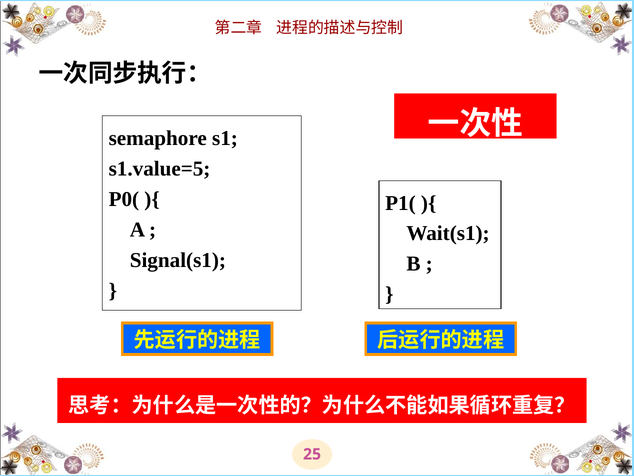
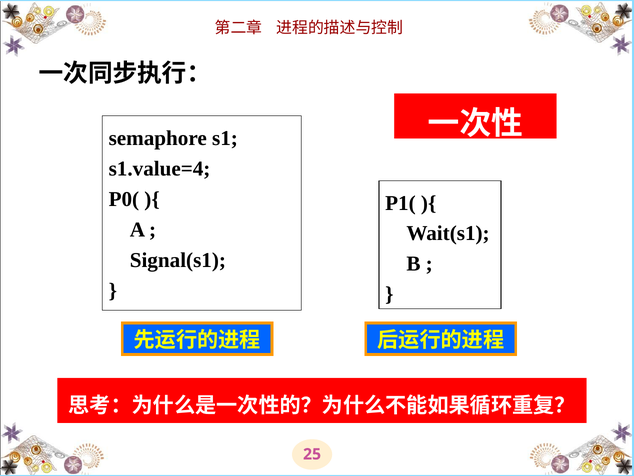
s1.value=5: s1.value=5 -> s1.value=4
